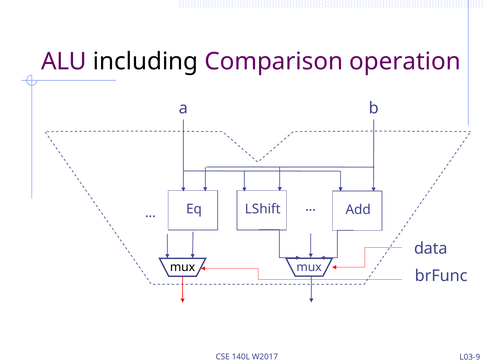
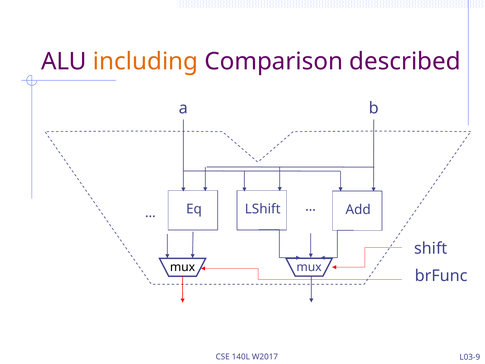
including colour: black -> orange
operation: operation -> described
data: data -> shift
